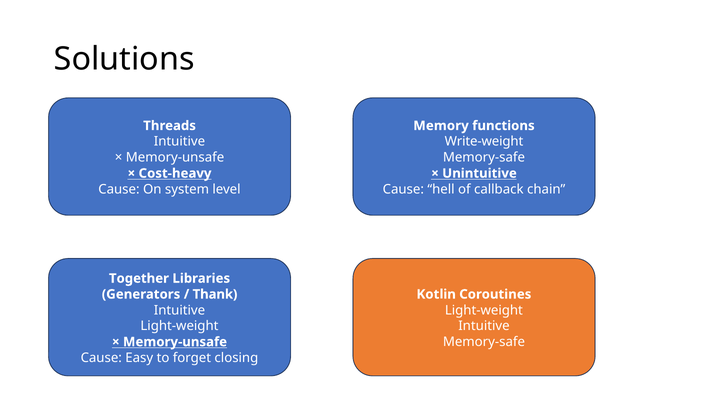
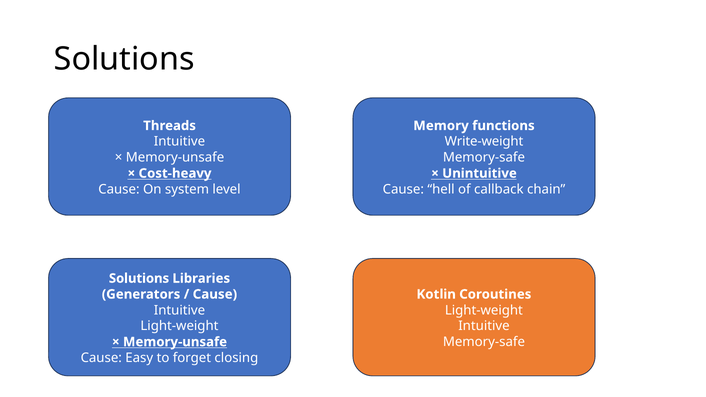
Together at (139, 278): Together -> Solutions
Thank at (215, 294): Thank -> Cause
